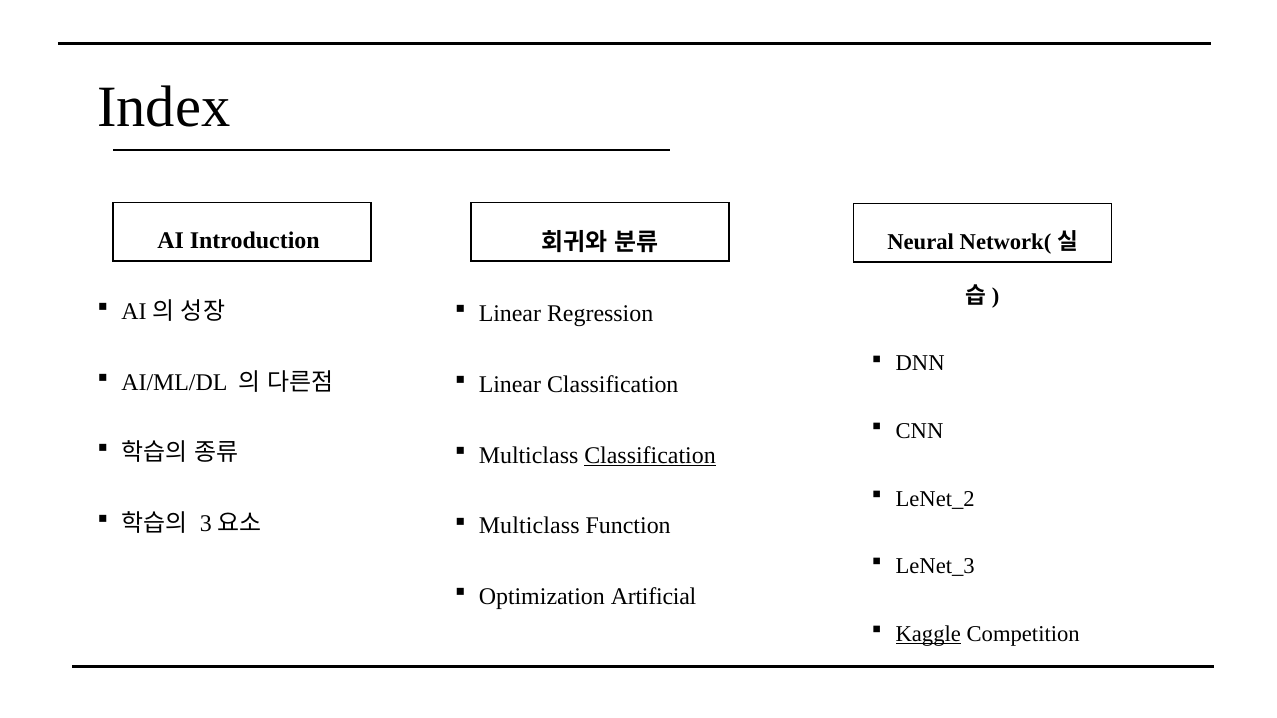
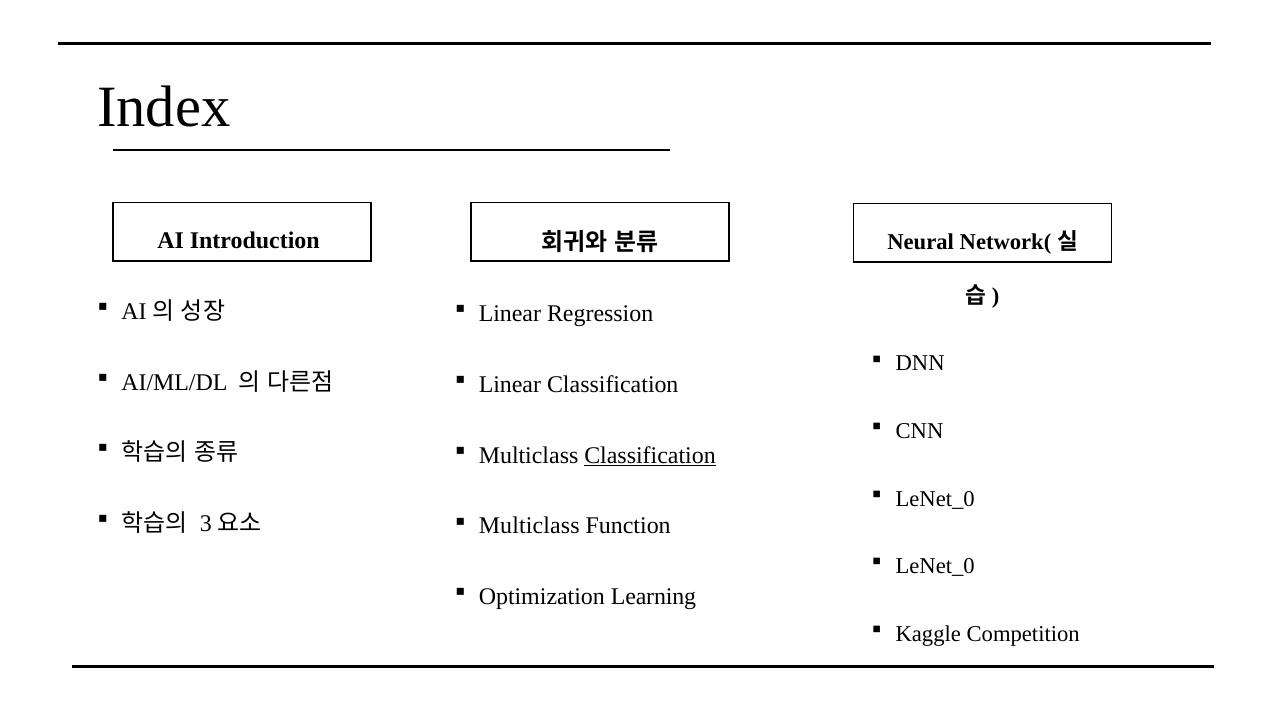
LeNet_2 at (935, 499): LeNet_2 -> LeNet_0
LeNet_3 at (935, 567): LeNet_3 -> LeNet_0
Artificial: Artificial -> Learning
Kaggle underline: present -> none
